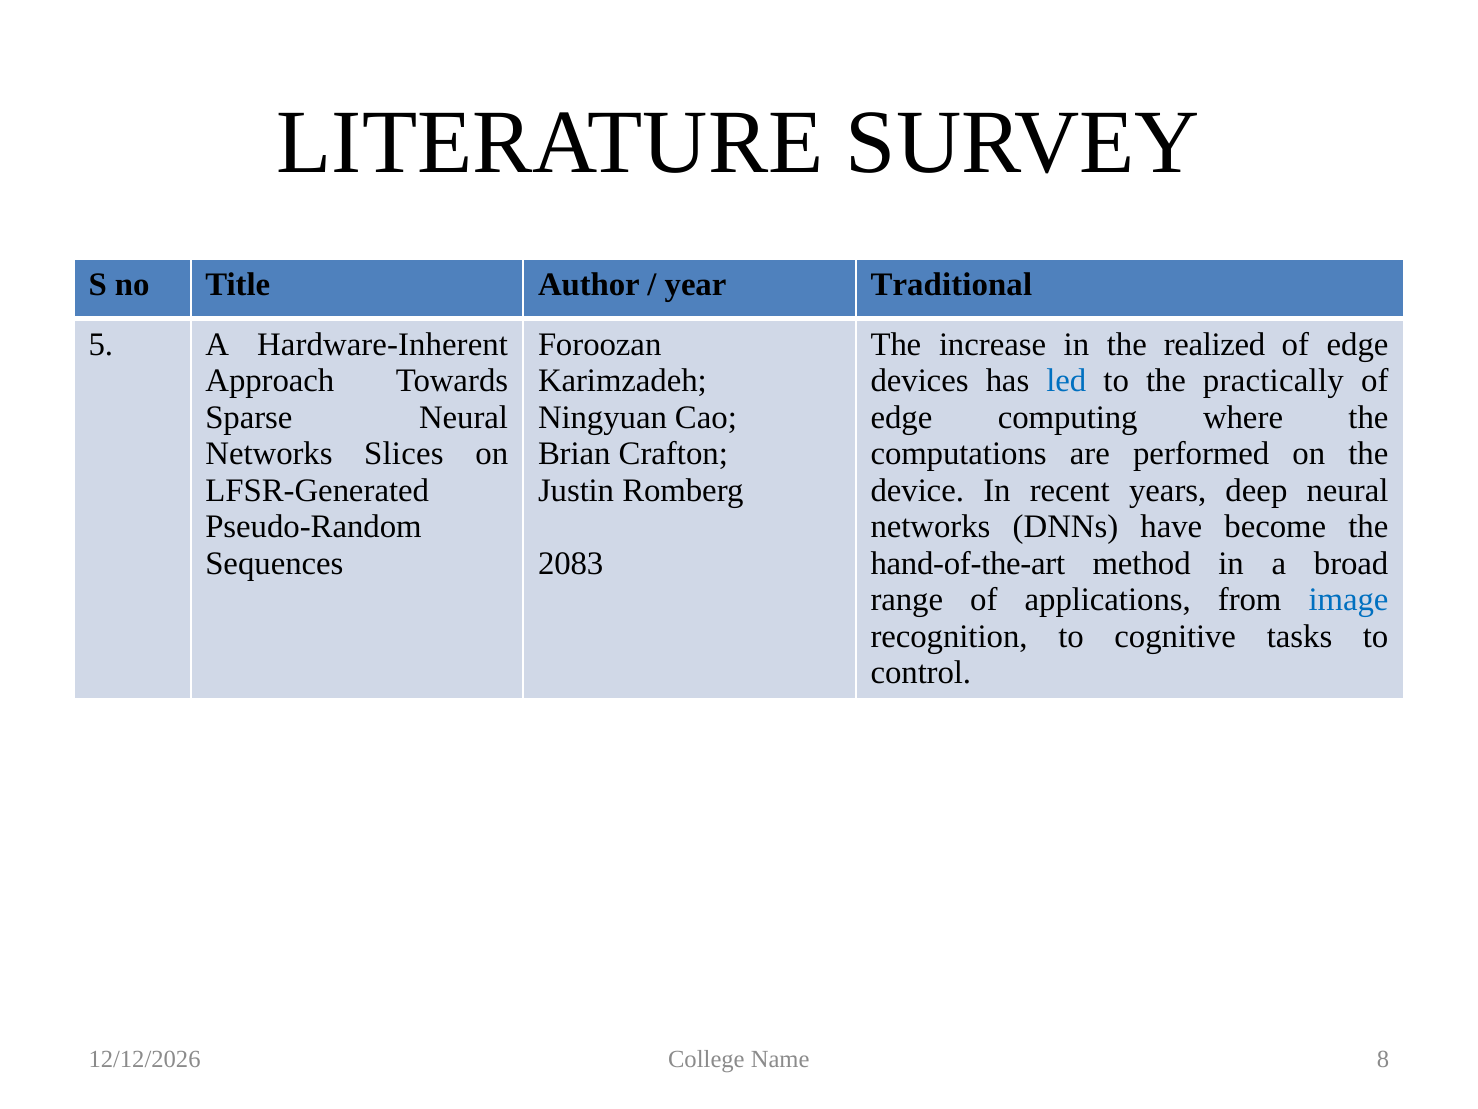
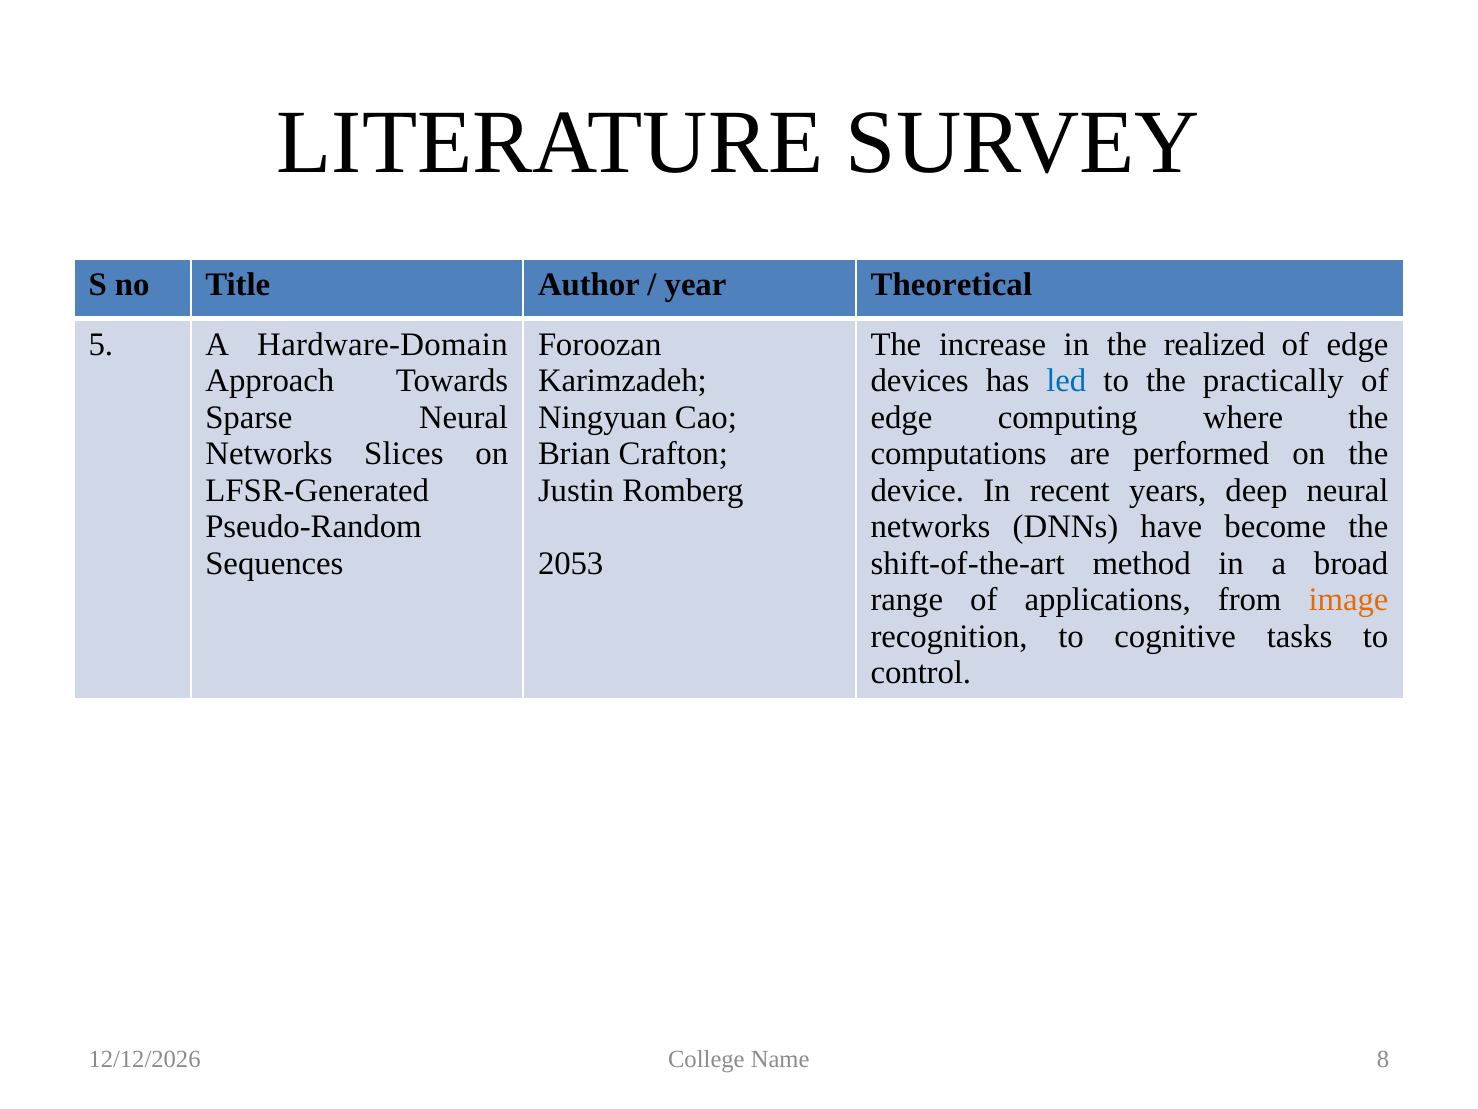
Traditional: Traditional -> Theoretical
Hardware-Inherent: Hardware-Inherent -> Hardware-Domain
2083: 2083 -> 2053
hand-of-the-art: hand-of-the-art -> shift-of-the-art
image colour: blue -> orange
